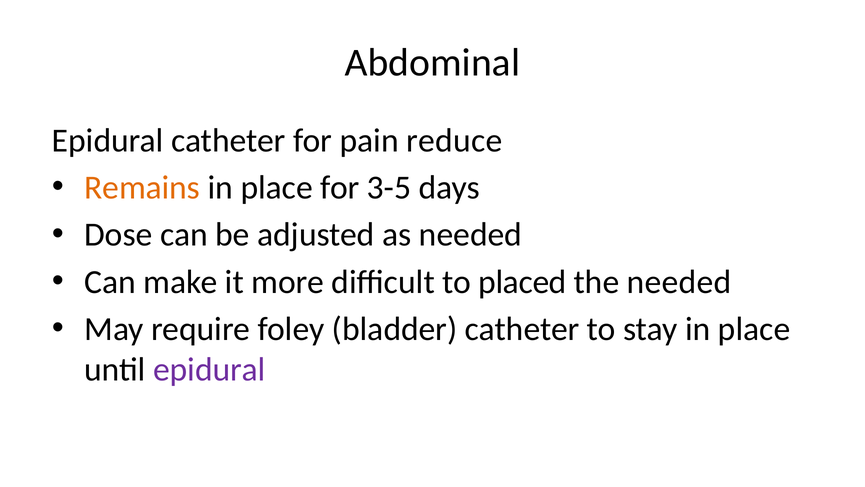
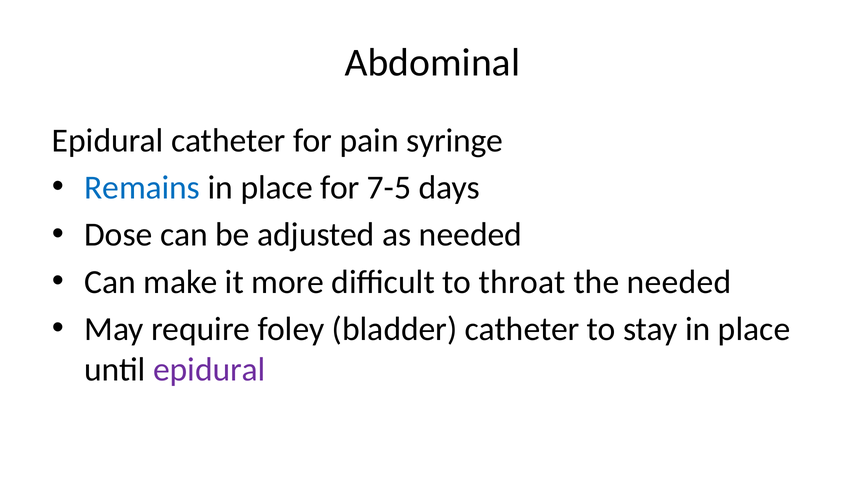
reduce: reduce -> syringe
Remains colour: orange -> blue
3-5: 3-5 -> 7-5
placed: placed -> throat
